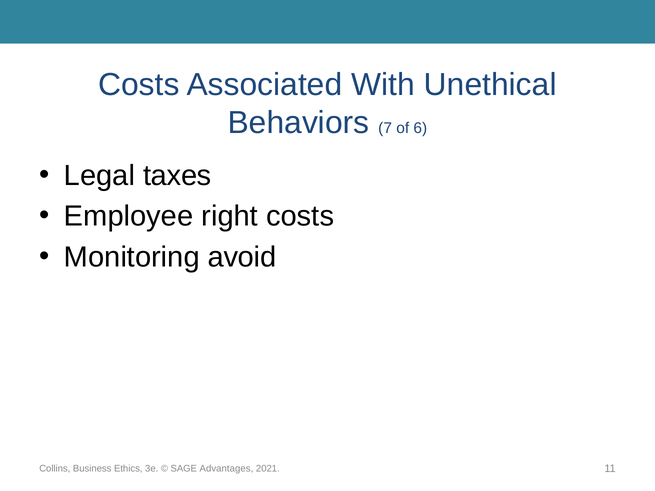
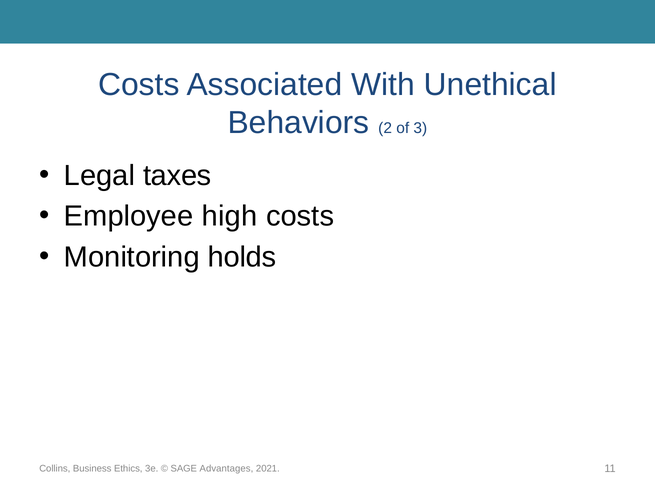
7: 7 -> 2
6: 6 -> 3
right: right -> high
avoid: avoid -> holds
